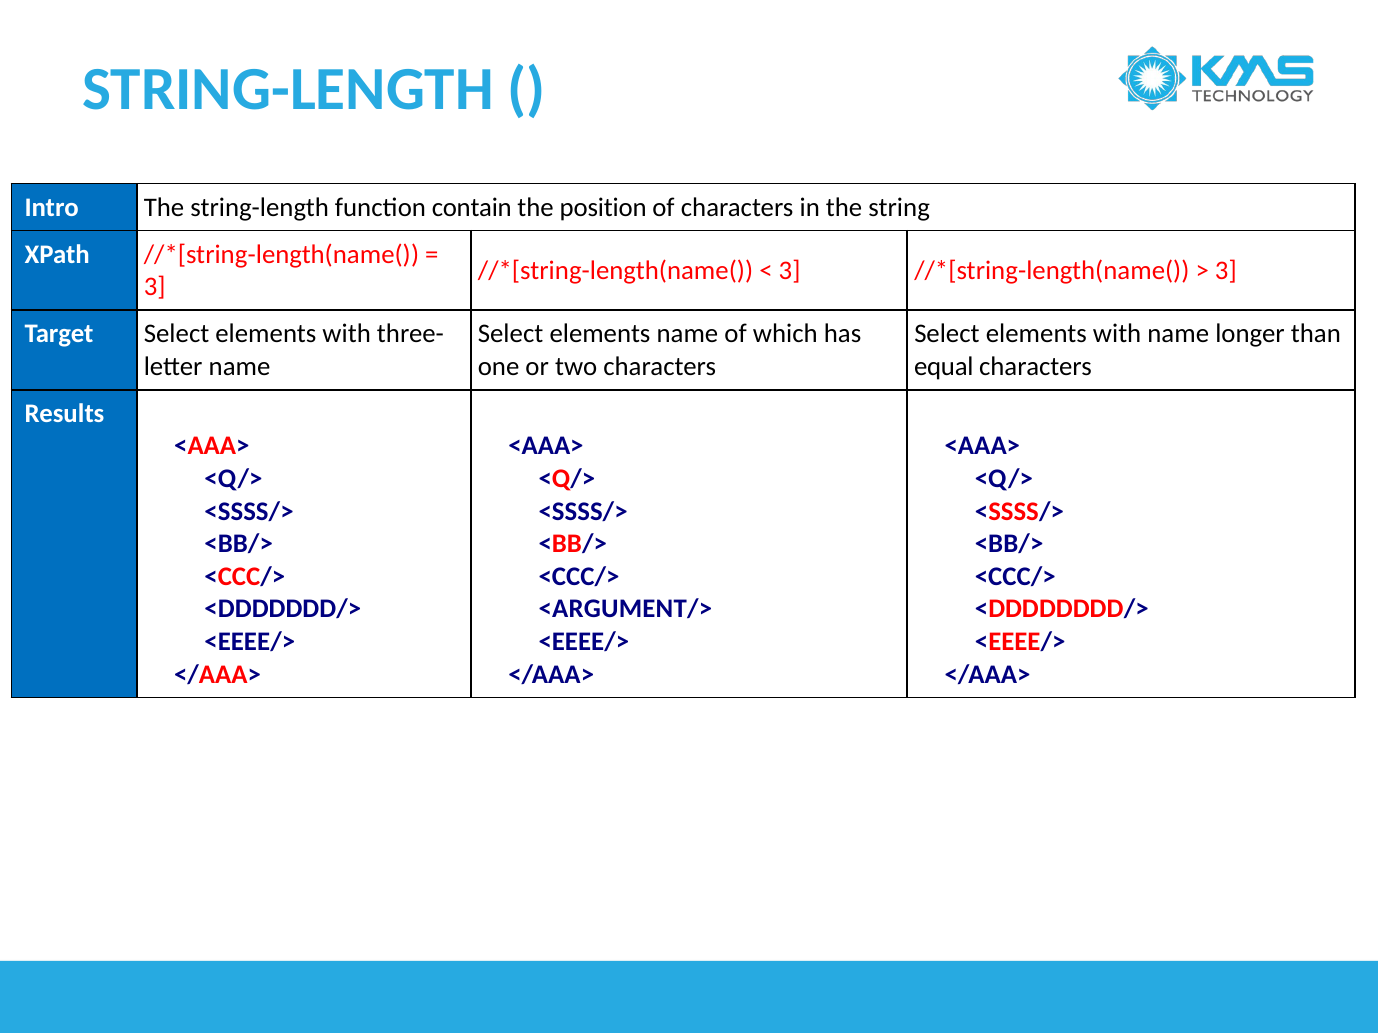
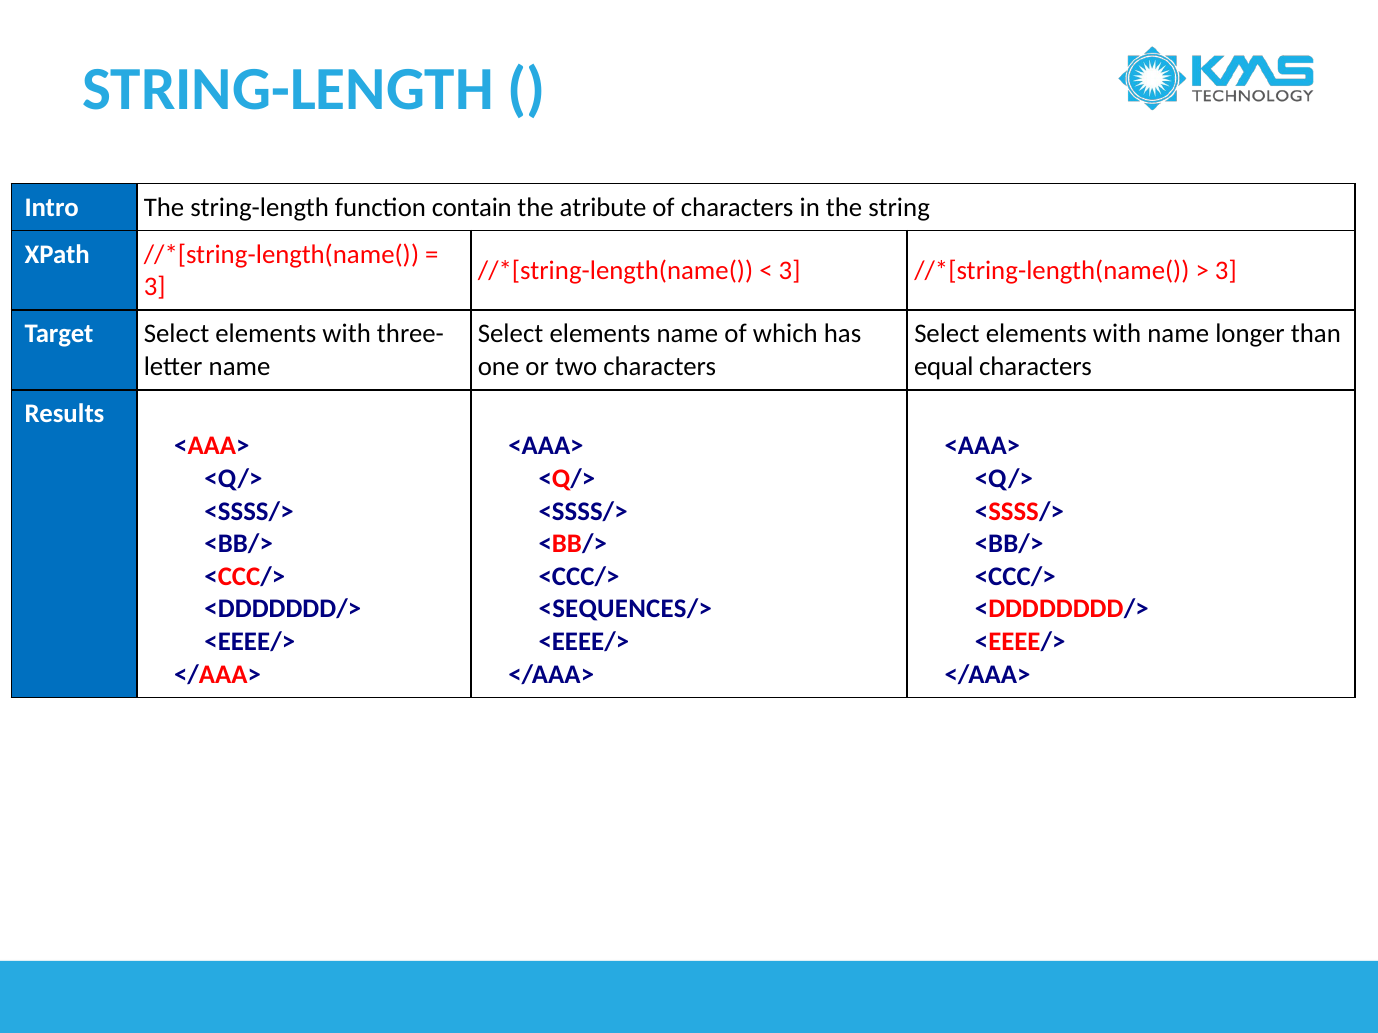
position: position -> atribute
<ARGUMENT/>: <ARGUMENT/> -> <SEQUENCES/>
